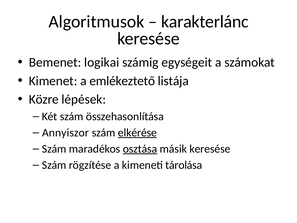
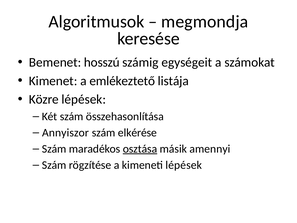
karakterlánc: karakterlánc -> megmondja
logikai: logikai -> hosszú
elkérése underline: present -> none
másik keresése: keresése -> amennyi
kimeneti tárolása: tárolása -> lépések
